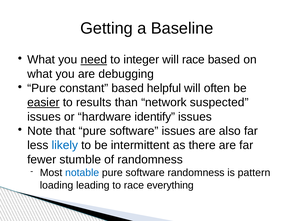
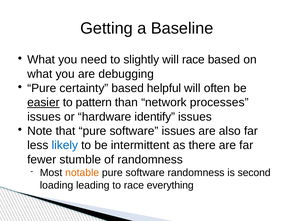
need underline: present -> none
integer: integer -> slightly
constant: constant -> certainty
results: results -> pattern
suspected: suspected -> processes
notable colour: blue -> orange
pattern: pattern -> second
